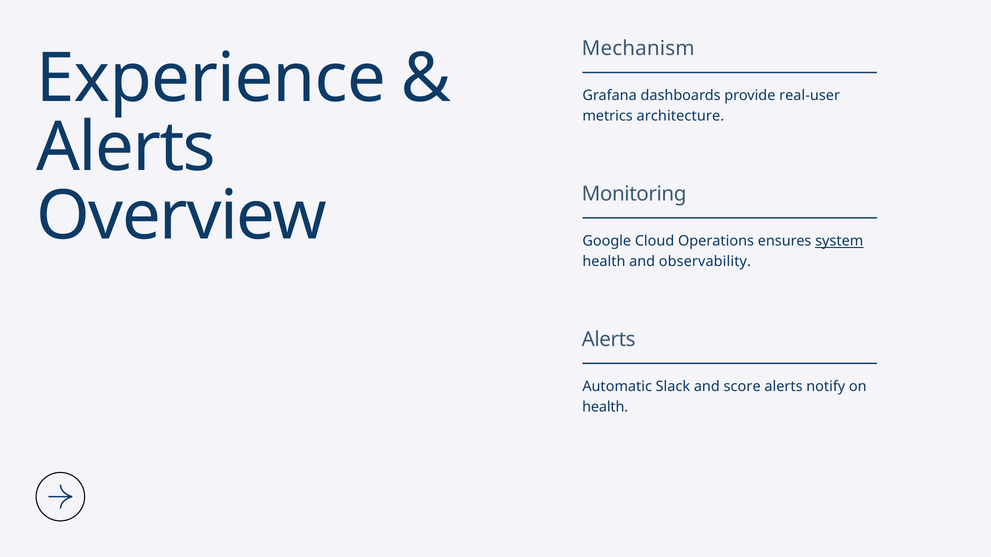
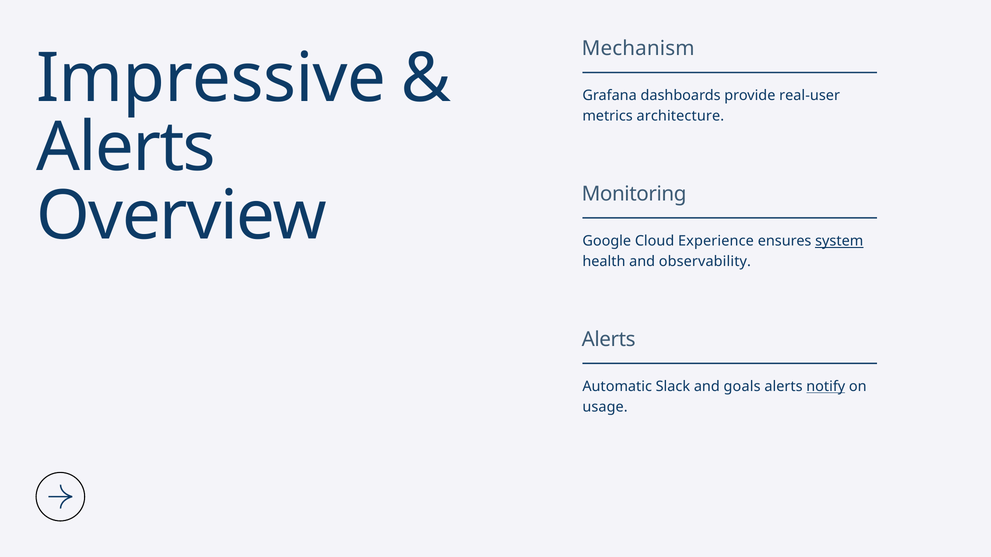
Experience: Experience -> Impressive
Operations: Operations -> Experience
score: score -> goals
notify underline: none -> present
health at (605, 407): health -> usage
